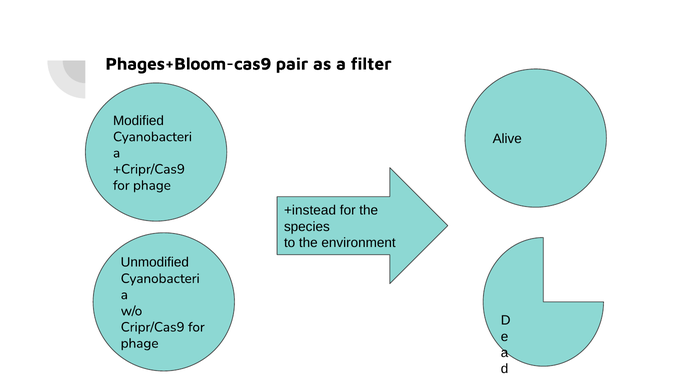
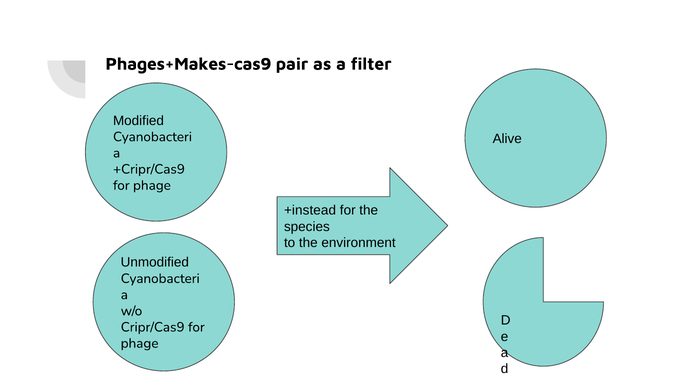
Phages+Bloom-cas9: Phages+Bloom-cas9 -> Phages+Makes-cas9
